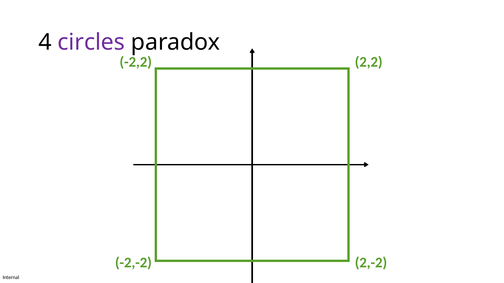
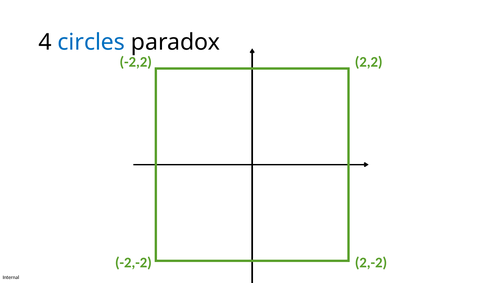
circles colour: purple -> blue
